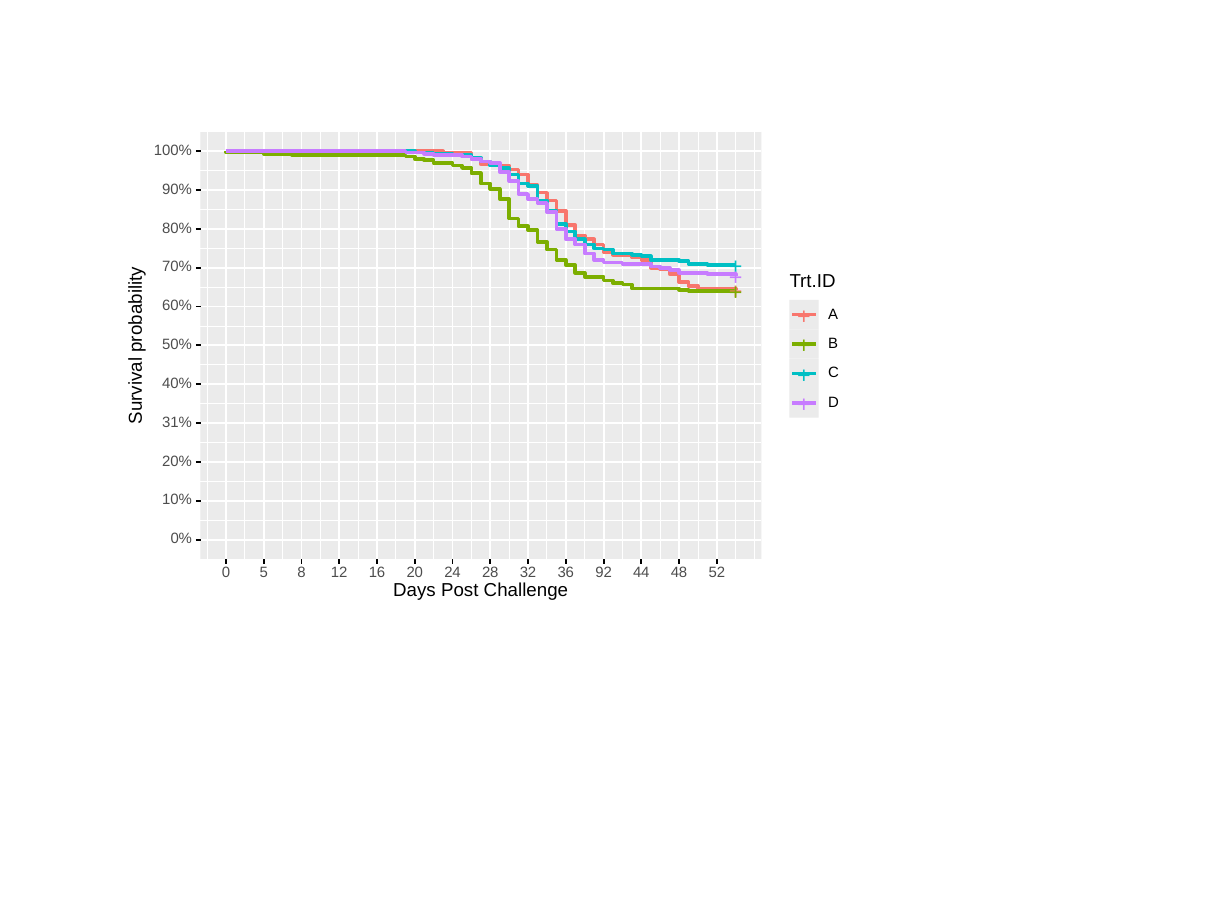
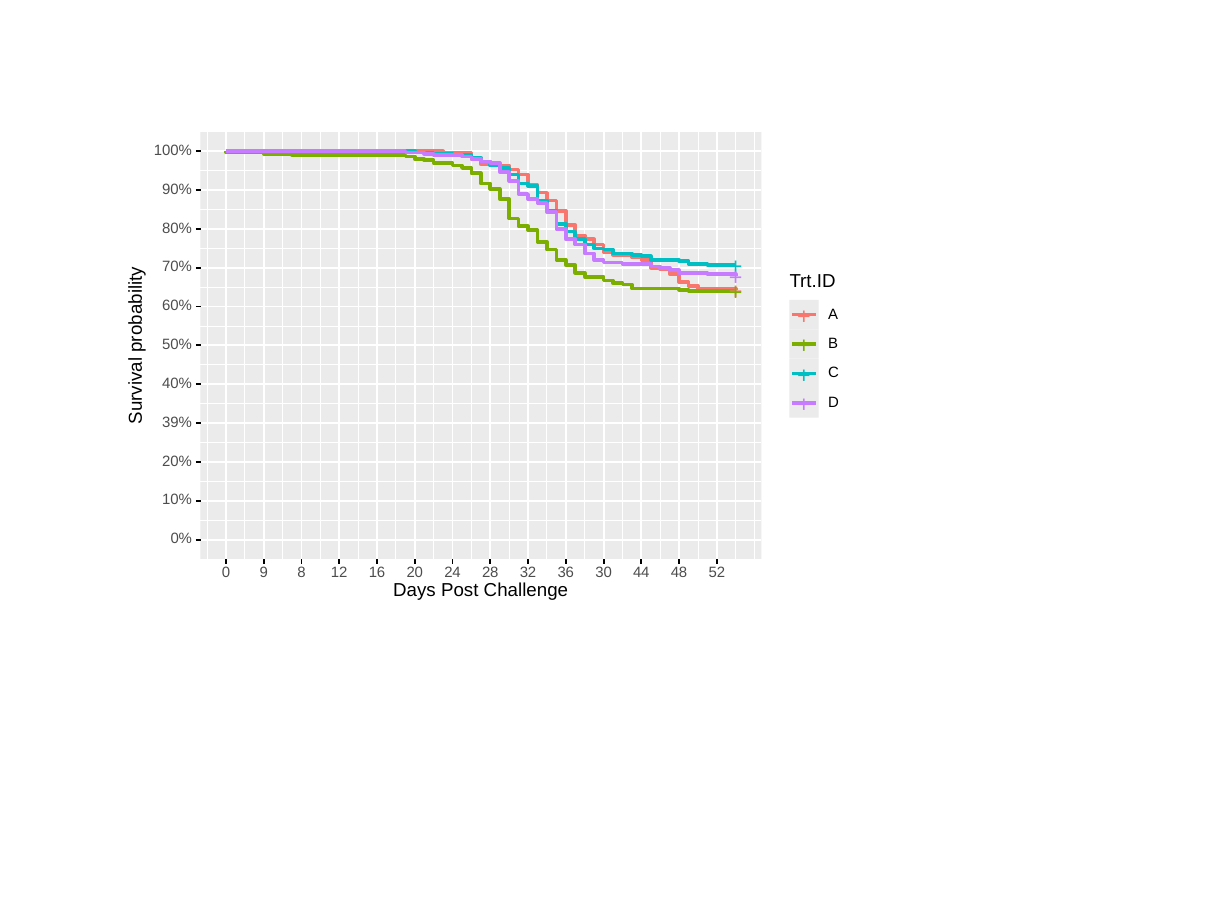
31%: 31% -> 39%
5: 5 -> 9
92: 92 -> 30
